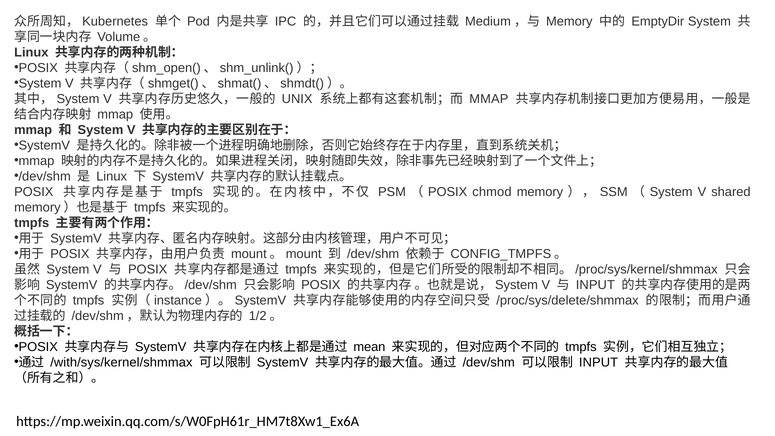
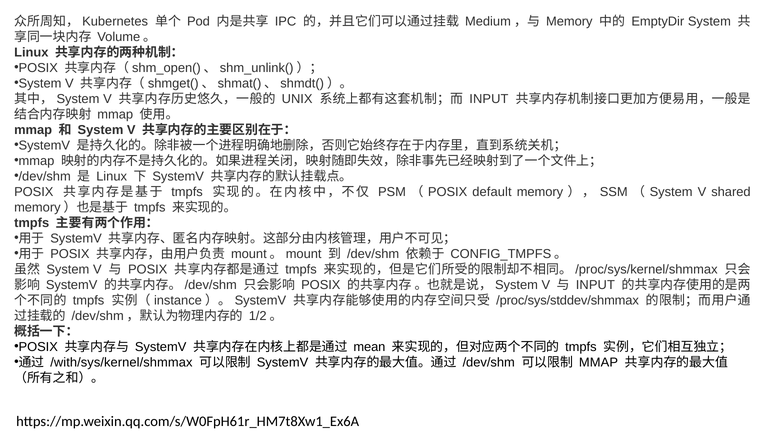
MMAP at (489, 99): MMAP -> INPUT
chmod: chmod -> default
/proc/sys/delete/shmmax: /proc/sys/delete/shmmax -> /proc/sys/stddev/shmmax
INPUT at (599, 362): INPUT -> MMAP
